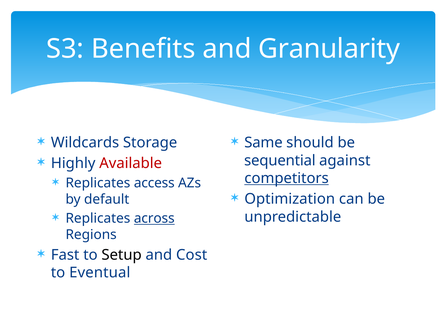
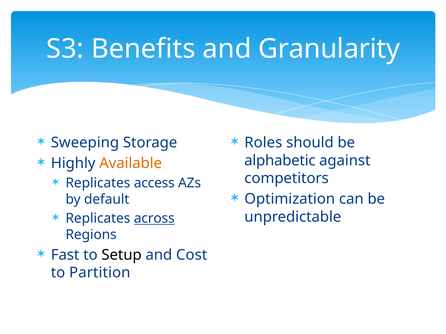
Wildcards: Wildcards -> Sweeping
Same: Same -> Roles
Available colour: red -> orange
sequential: sequential -> alphabetic
competitors underline: present -> none
Eventual: Eventual -> Partition
